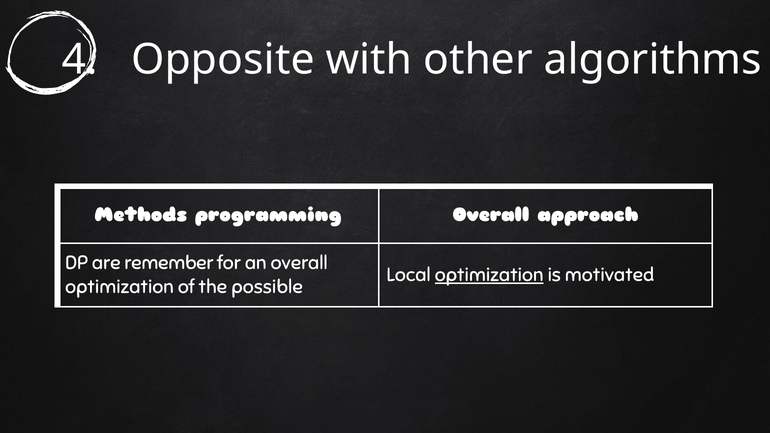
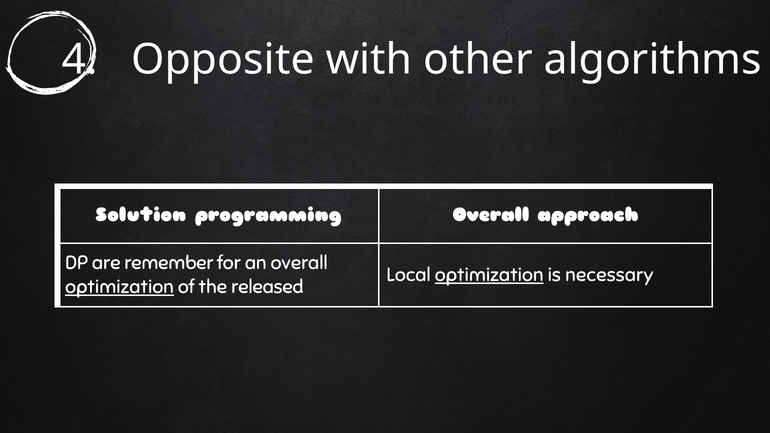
Methods: Methods -> Solution
motivated: motivated -> necessary
optimization at (120, 287) underline: none -> present
possible: possible -> released
